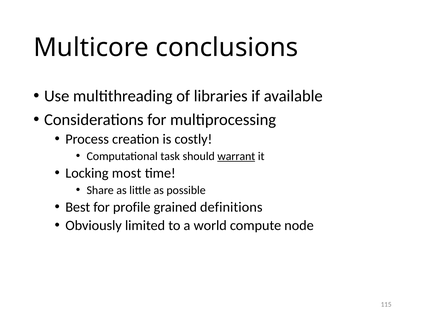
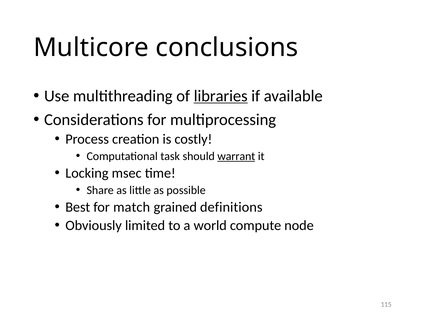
libraries underline: none -> present
most: most -> msec
profile: profile -> match
